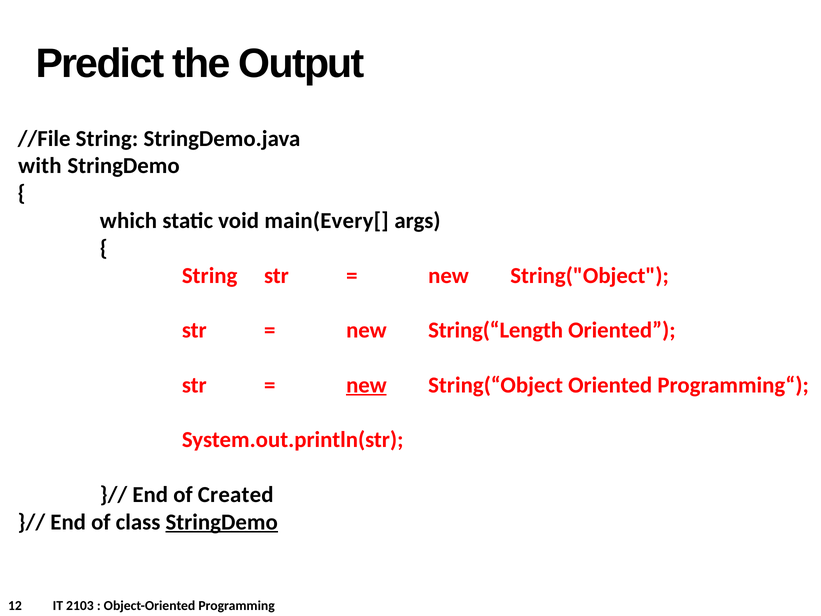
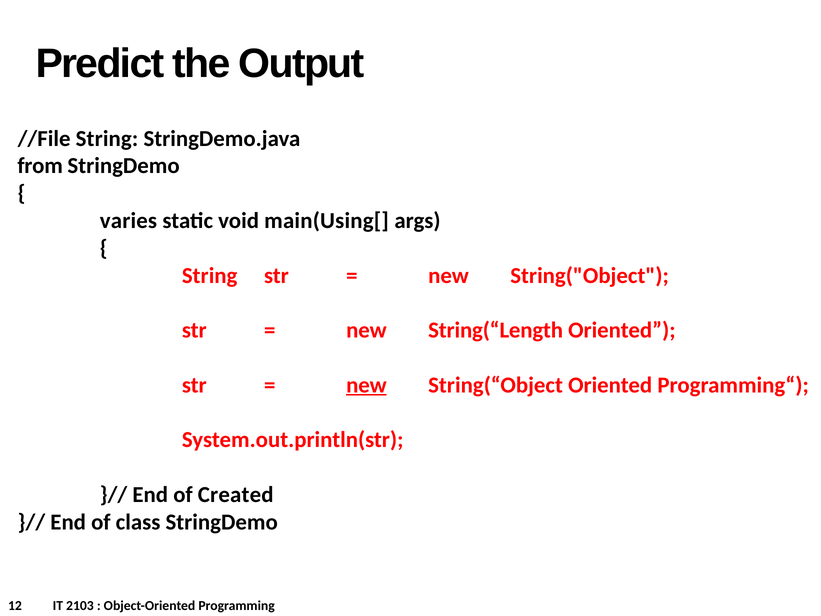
with: with -> from
which: which -> varies
main(Every[: main(Every[ -> main(Using[
StringDemo at (222, 522) underline: present -> none
